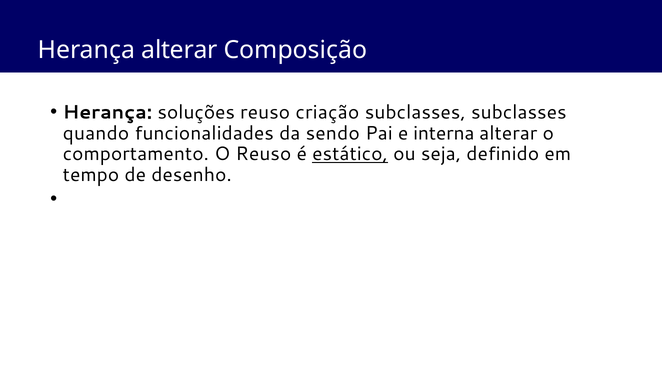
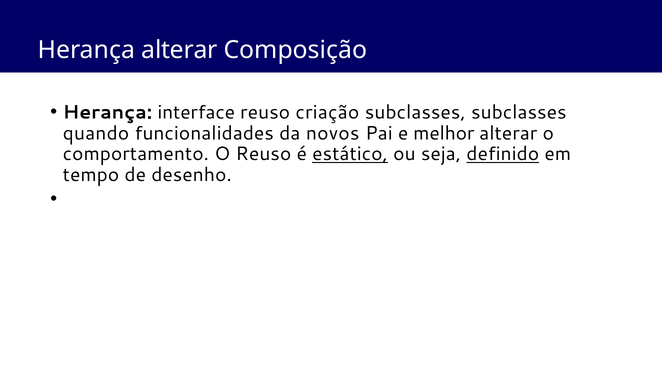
soluções: soluções -> interface
sendo: sendo -> novos
interna: interna -> melhor
definido underline: none -> present
